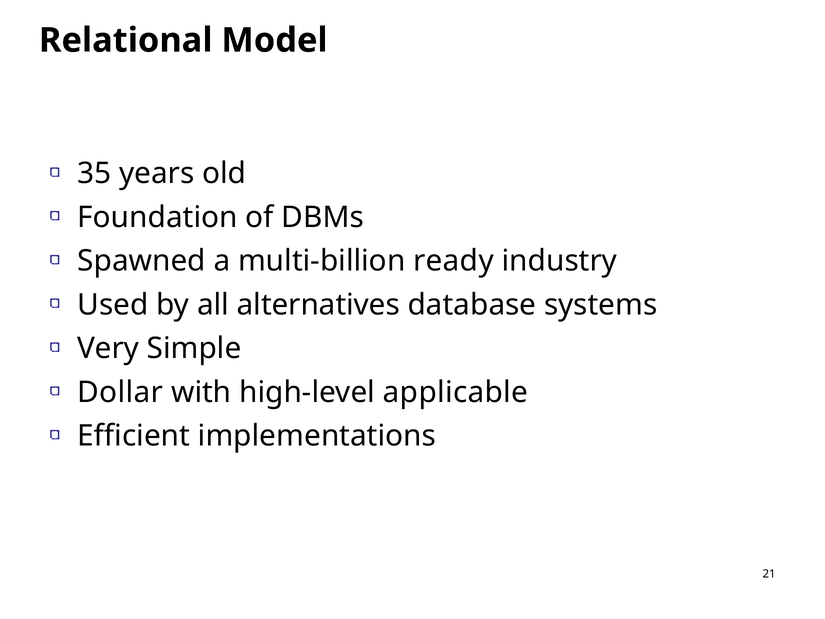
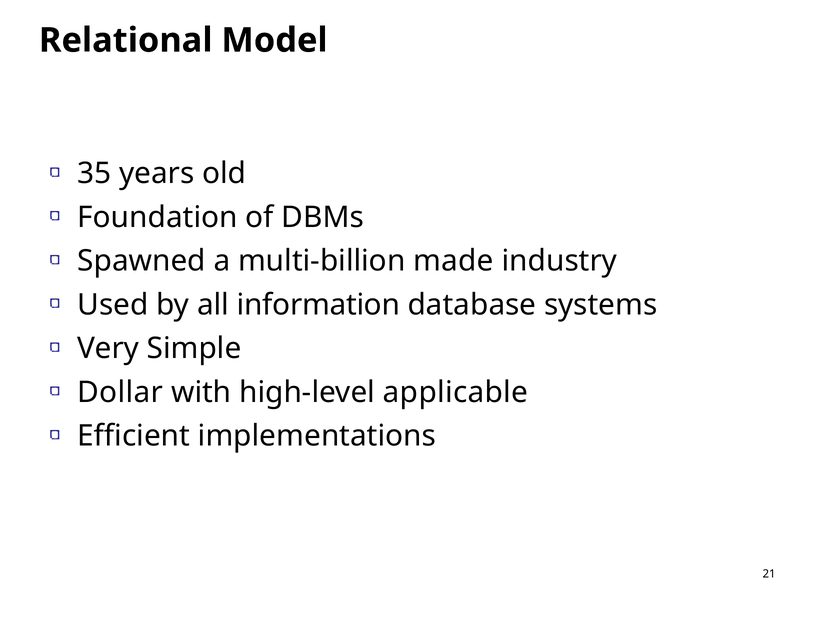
ready: ready -> made
alternatives: alternatives -> information
